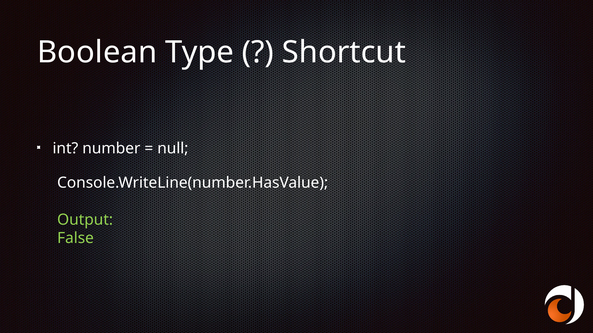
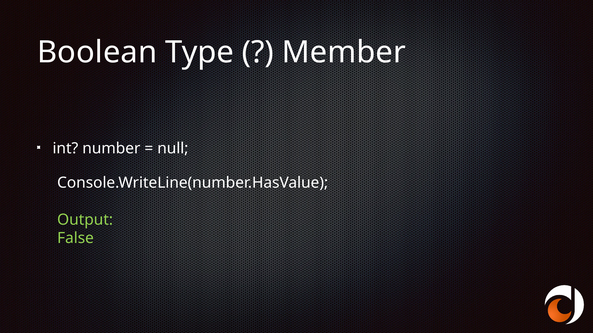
Shortcut: Shortcut -> Member
